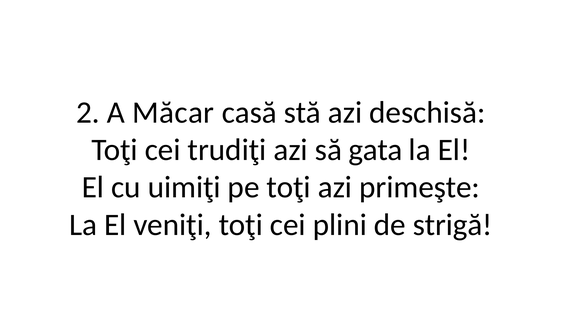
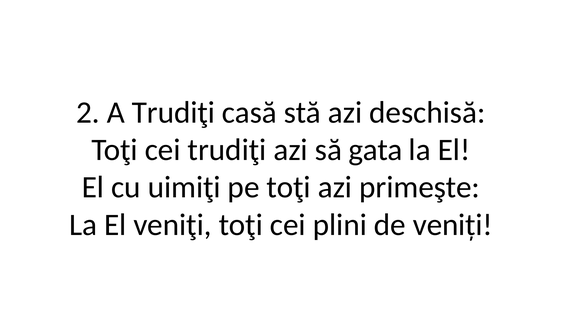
A Măcar: Măcar -> Trudiţi
strigă: strigă -> veniți
